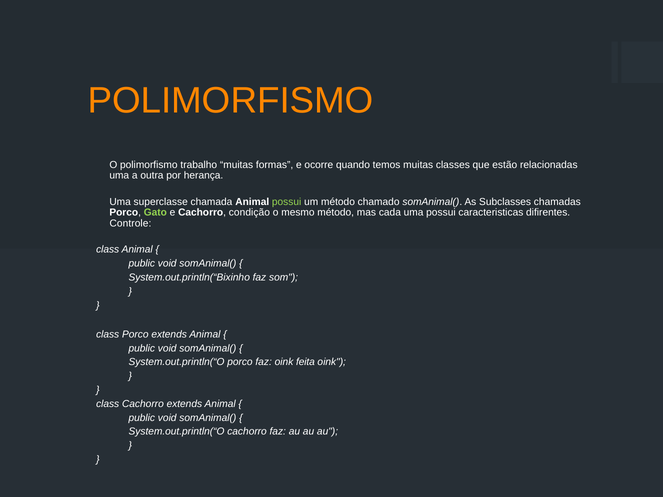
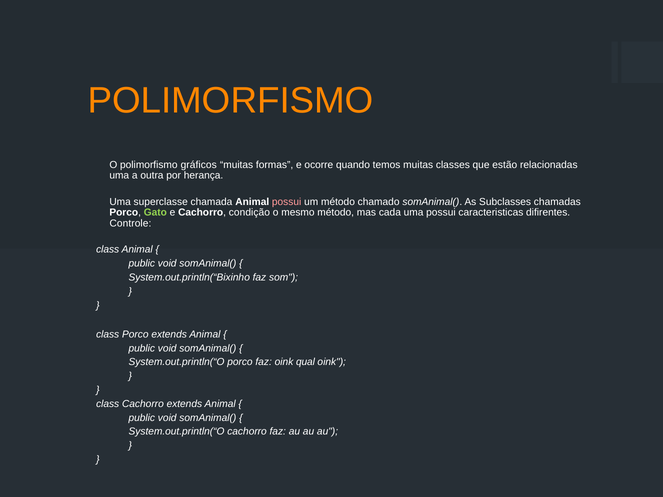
trabalho: trabalho -> gráficos
possui at (287, 202) colour: light green -> pink
feita: feita -> qual
